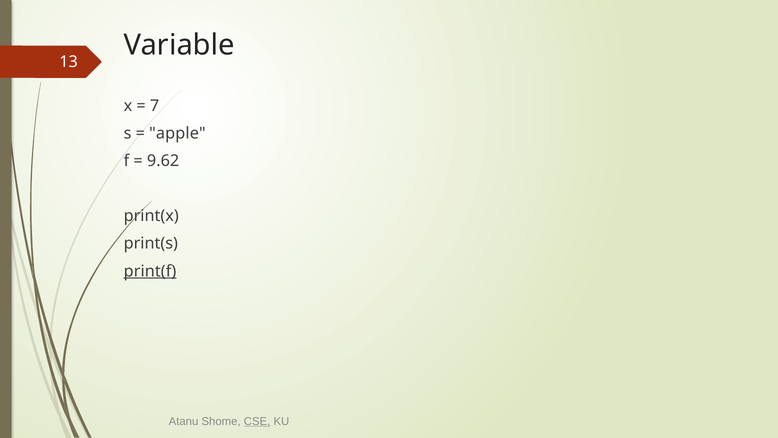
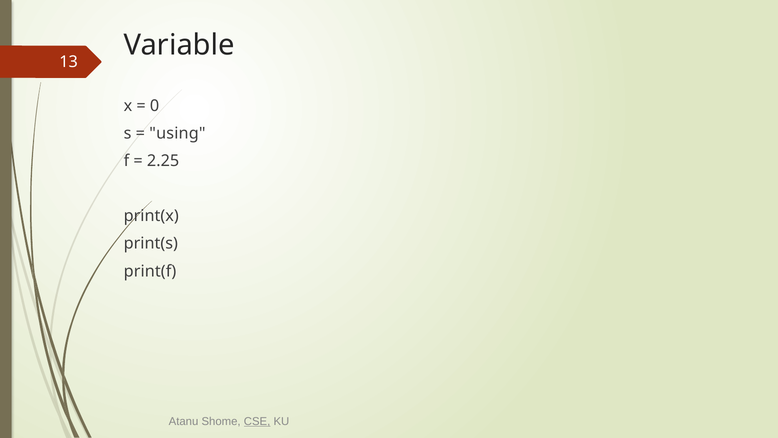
7: 7 -> 0
apple: apple -> using
9.62: 9.62 -> 2.25
print(f underline: present -> none
